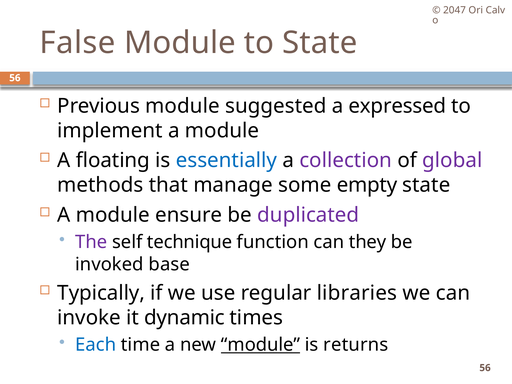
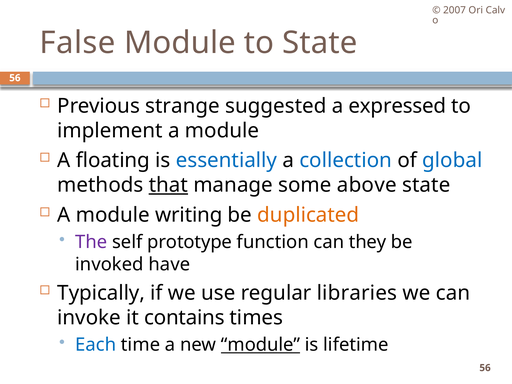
2047: 2047 -> 2007
Previous module: module -> strange
collection colour: purple -> blue
global colour: purple -> blue
that underline: none -> present
empty: empty -> above
ensure: ensure -> writing
duplicated colour: purple -> orange
technique: technique -> prototype
base: base -> have
dynamic: dynamic -> contains
returns: returns -> lifetime
